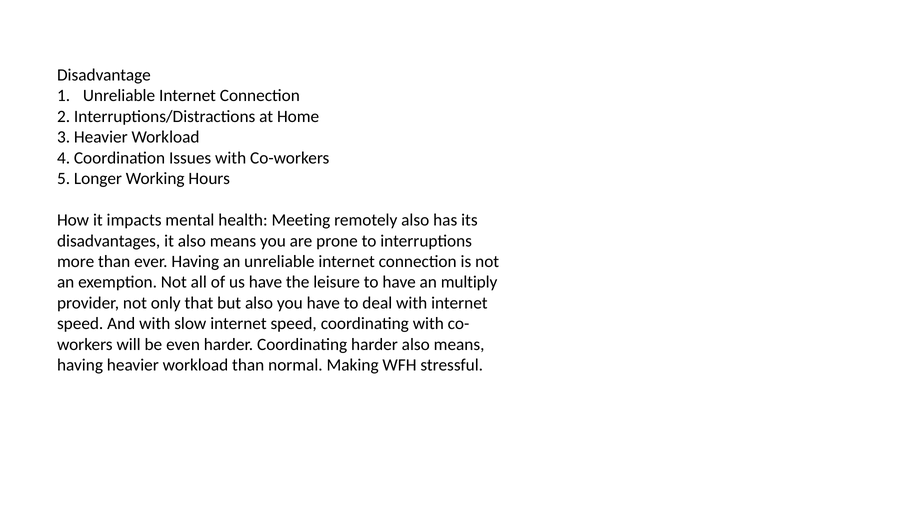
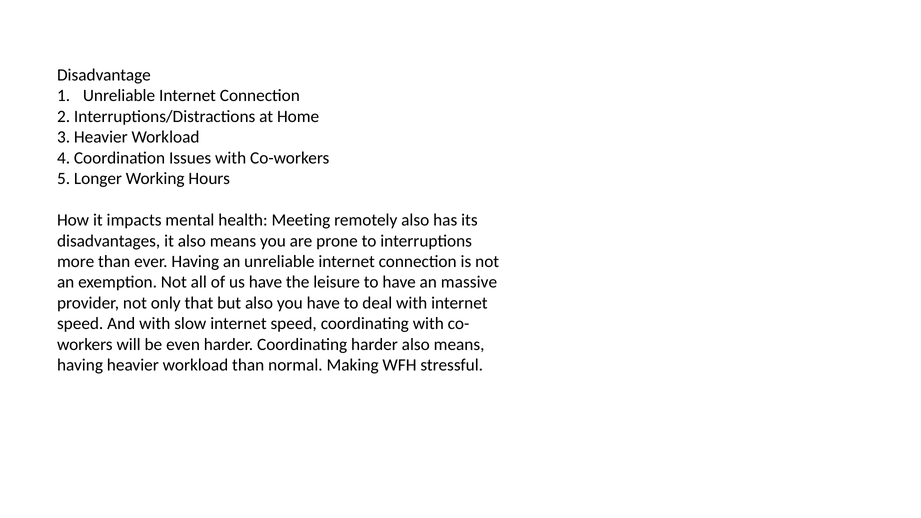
multiply: multiply -> massive
